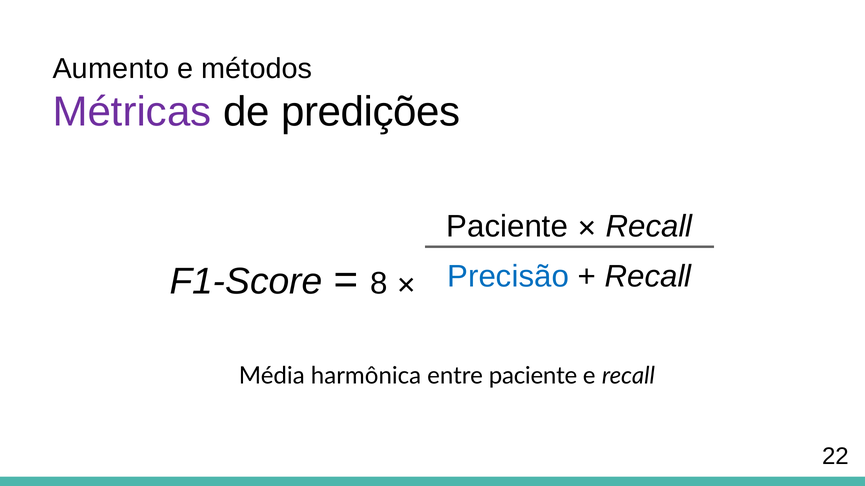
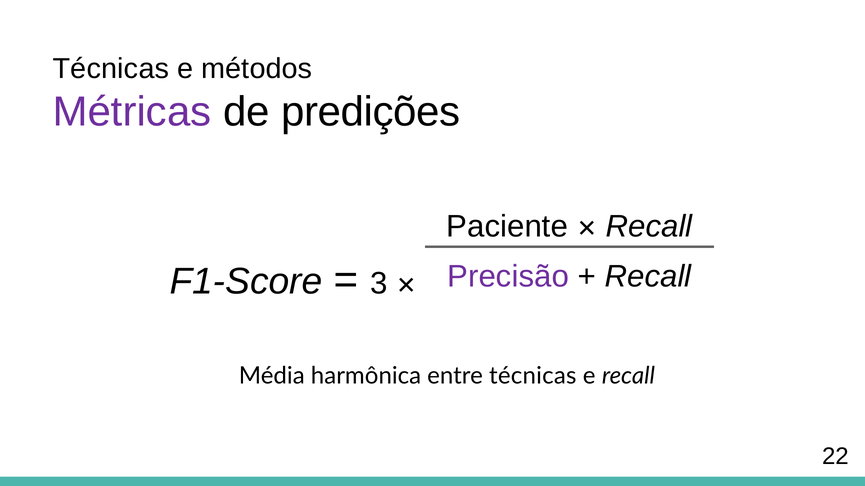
Aumento at (111, 69): Aumento -> Técnicas
Precisão colour: blue -> purple
8: 8 -> 3
entre paciente: paciente -> técnicas
